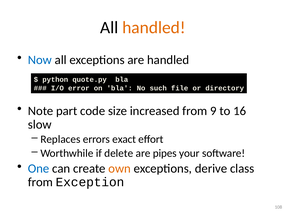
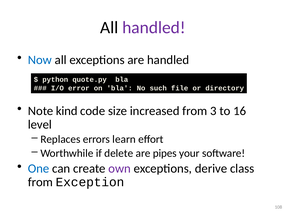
handled at (154, 28) colour: orange -> purple
part: part -> kind
9: 9 -> 3
slow: slow -> level
exact: exact -> learn
own colour: orange -> purple
